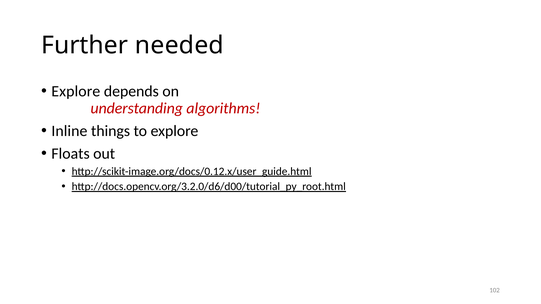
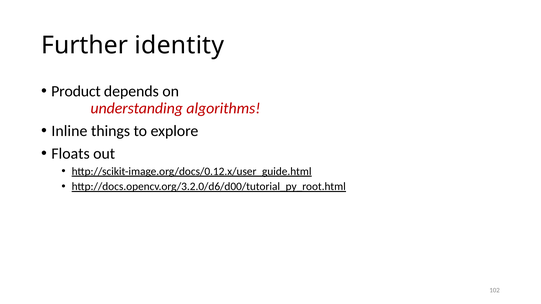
needed: needed -> identity
Explore at (76, 91): Explore -> Product
